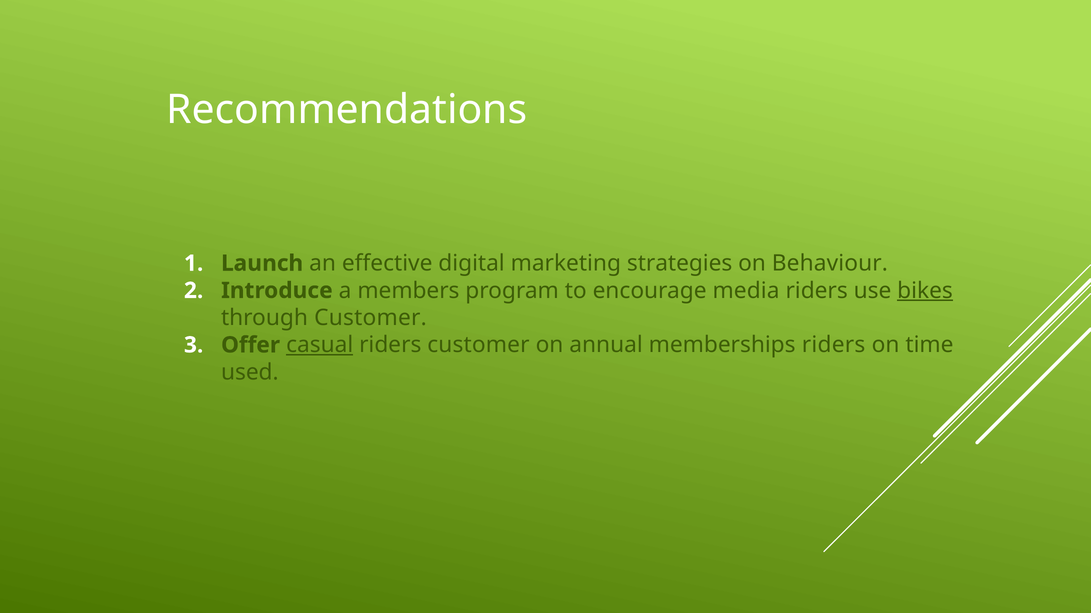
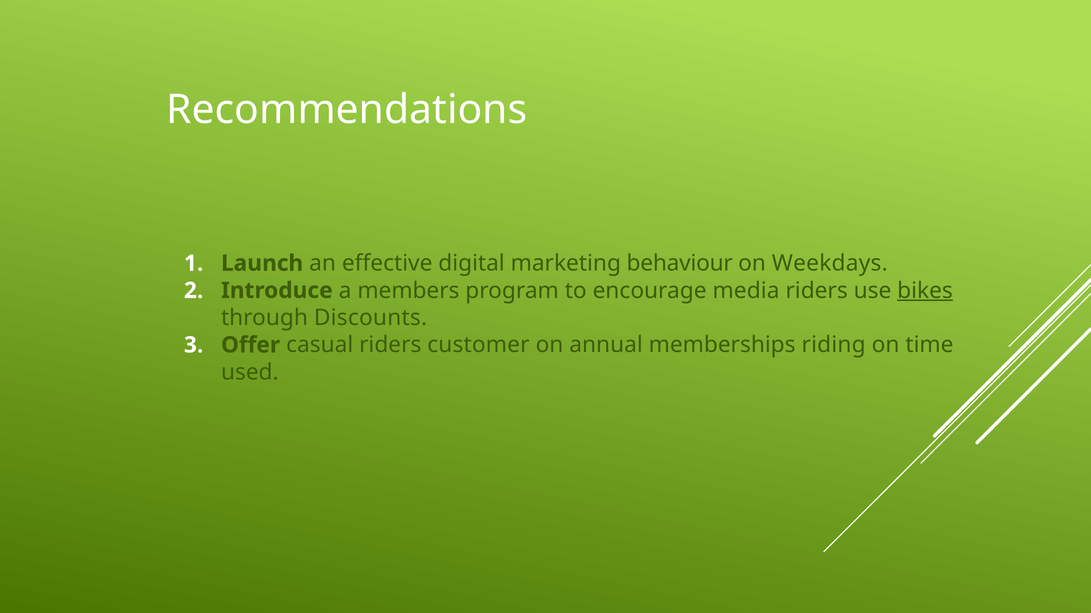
strategies: strategies -> behaviour
Behaviour: Behaviour -> Weekdays
through Customer: Customer -> Discounts
casual underline: present -> none
memberships riders: riders -> riding
